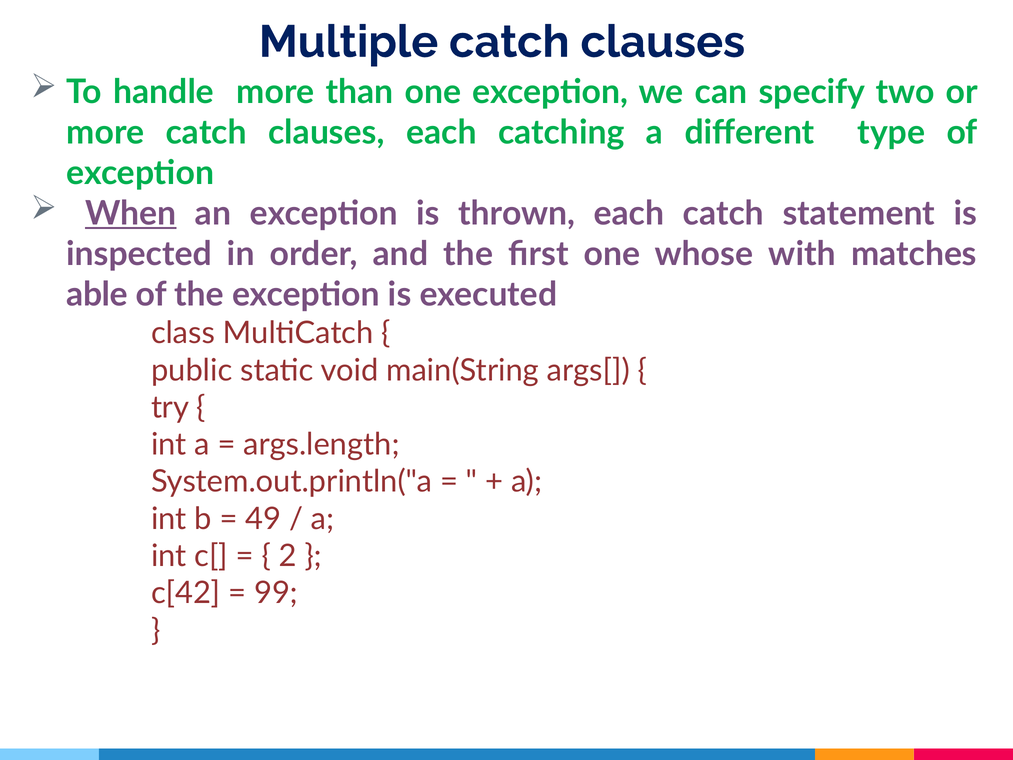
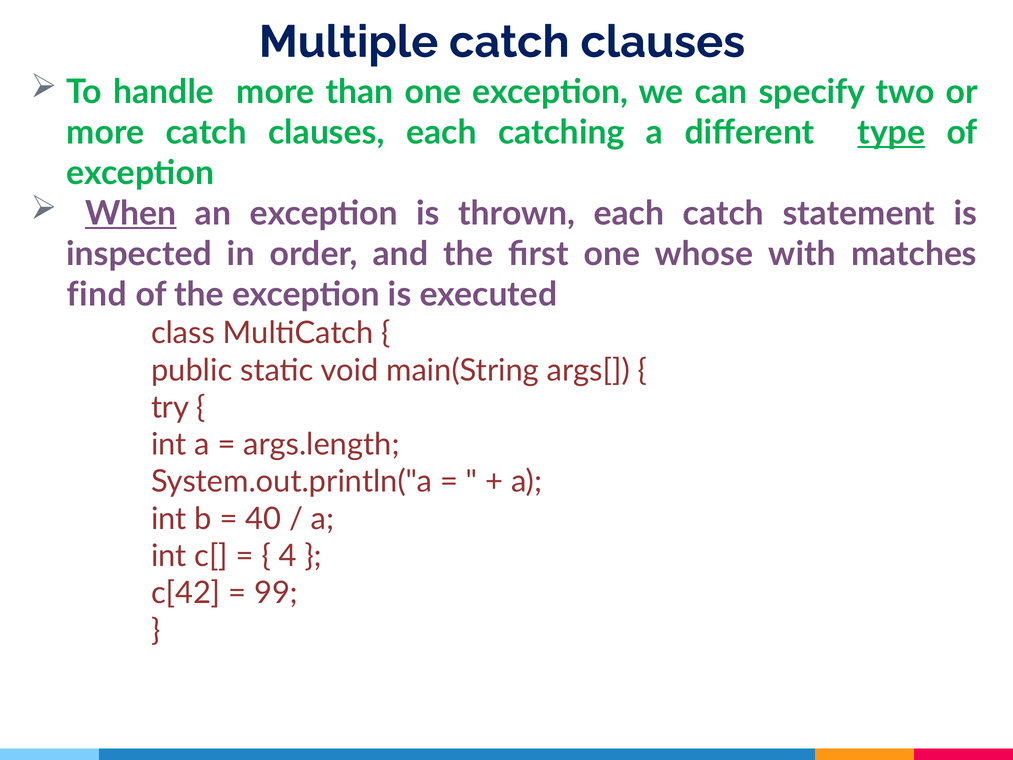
type underline: none -> present
able: able -> find
49: 49 -> 40
2: 2 -> 4
